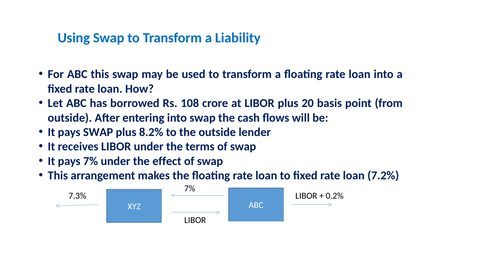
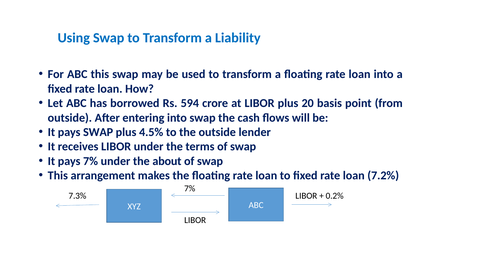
108: 108 -> 594
8.2%: 8.2% -> 4.5%
effect: effect -> about
